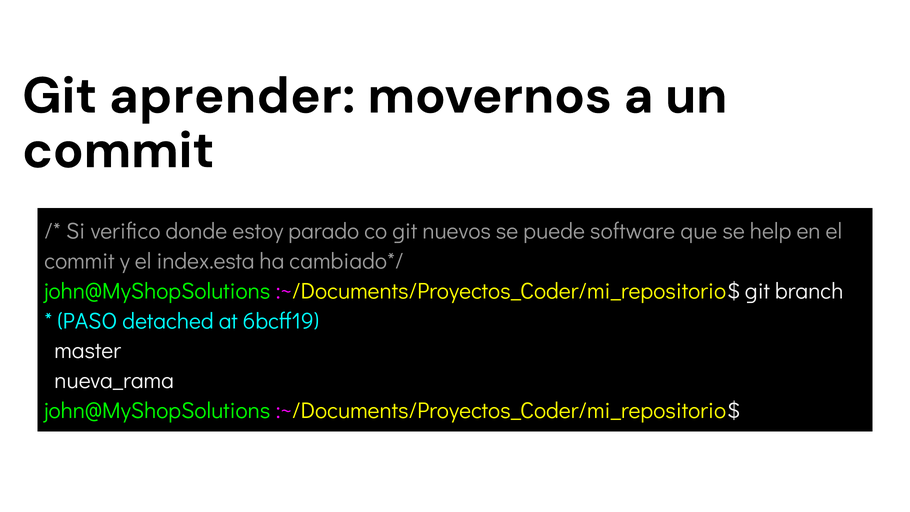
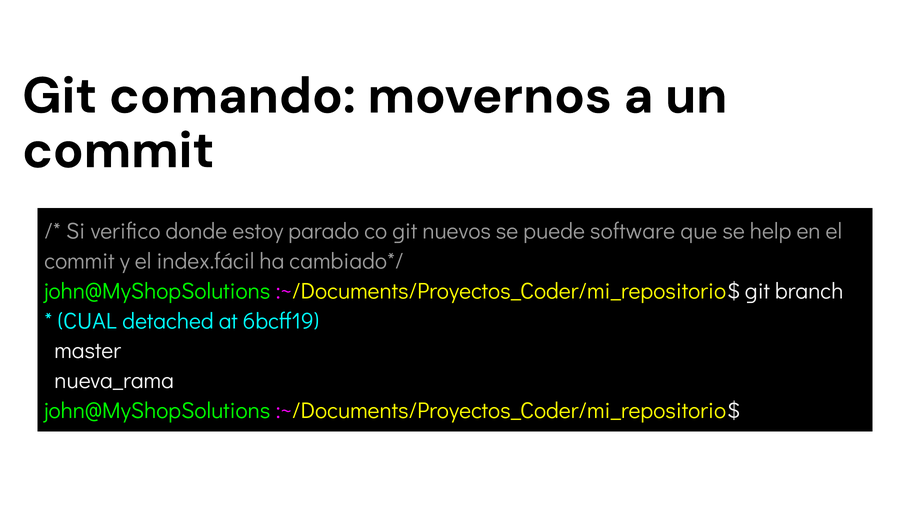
aprender: aprender -> comando
index.esta: index.esta -> index.fácil
PASO: PASO -> CUAL
